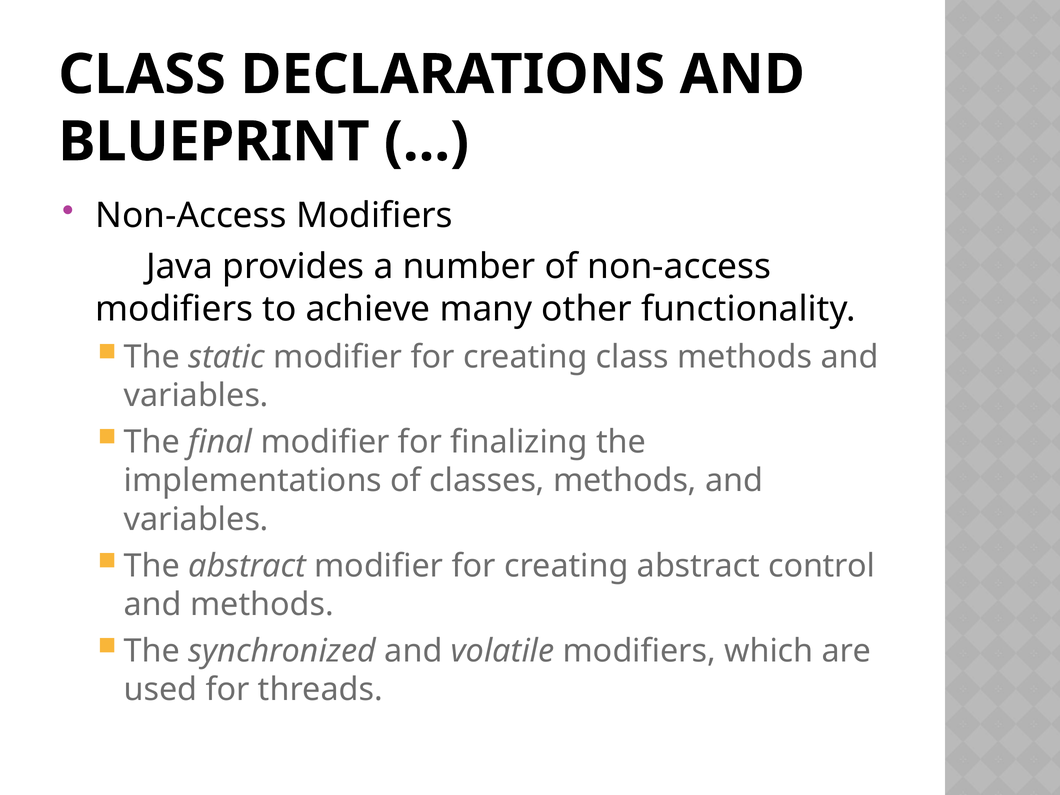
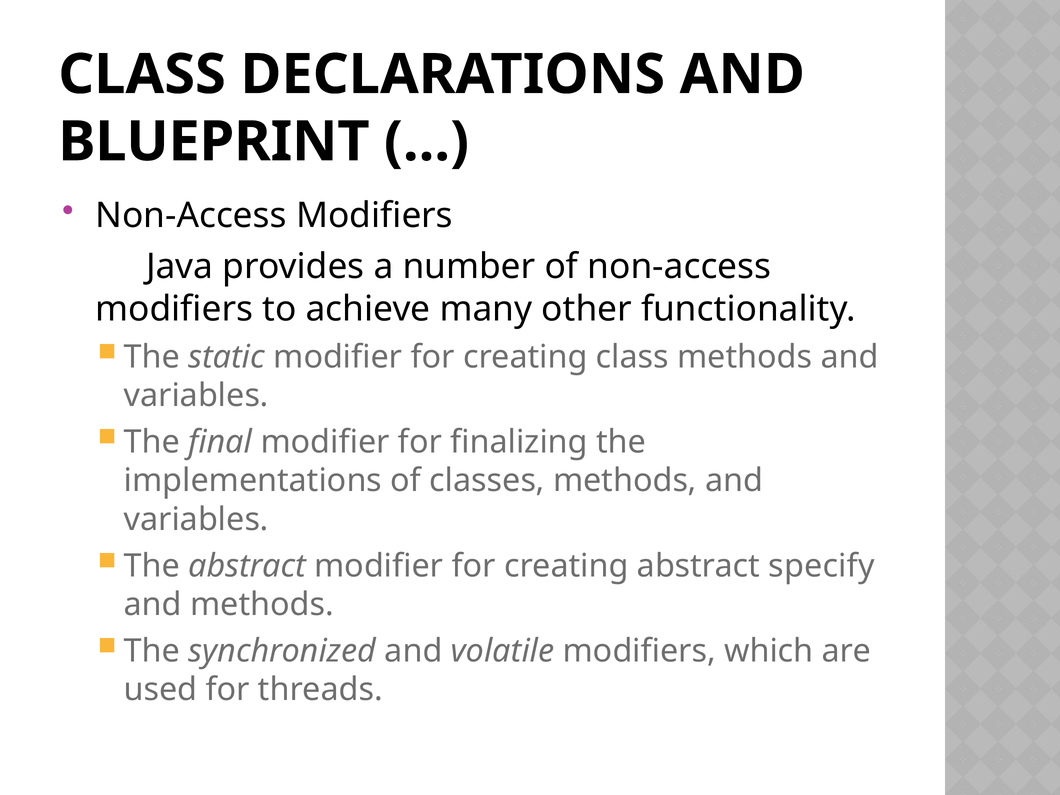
control: control -> specify
